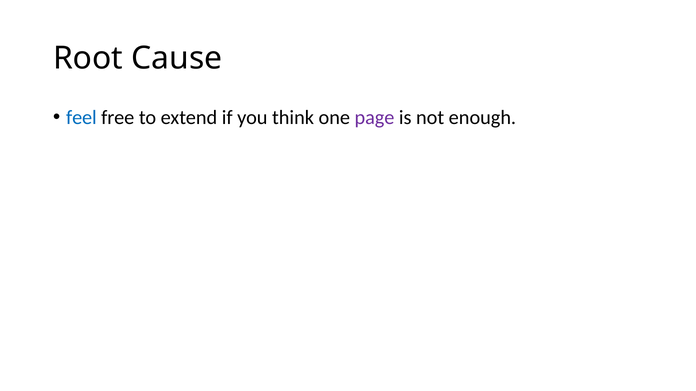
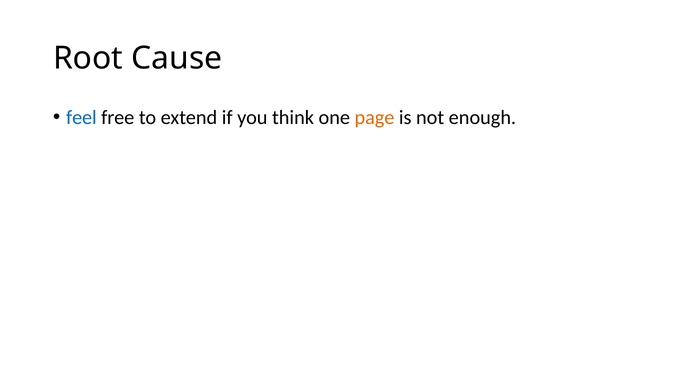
page colour: purple -> orange
